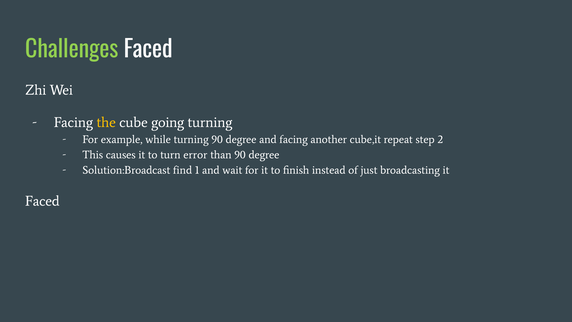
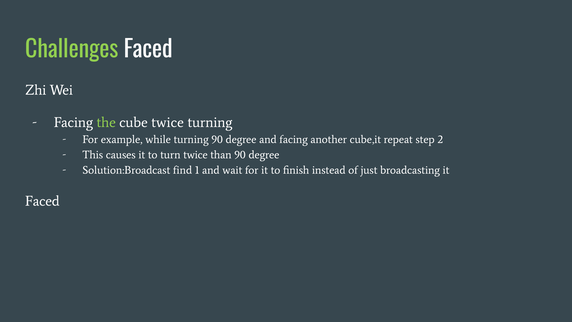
the colour: yellow -> light green
cube going: going -> twice
turn error: error -> twice
